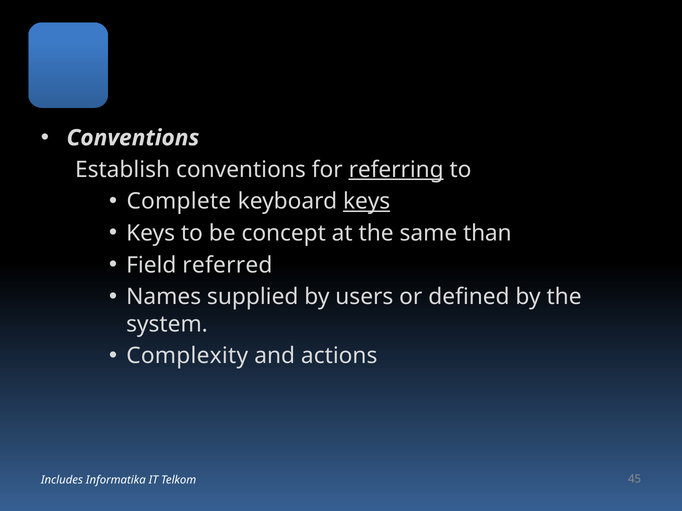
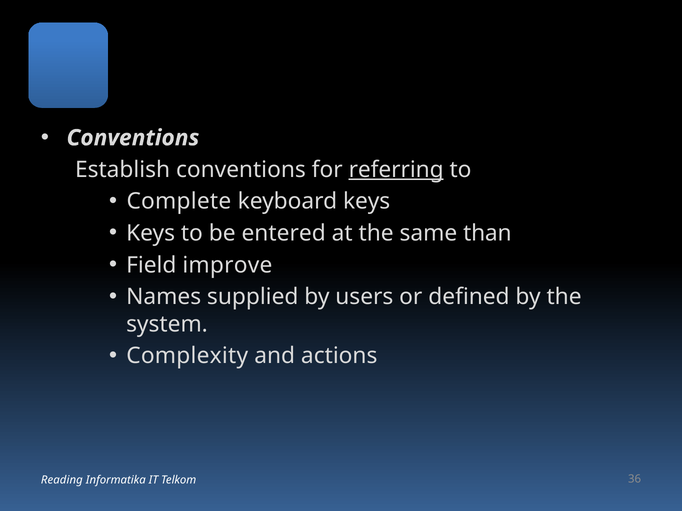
keys at (367, 202) underline: present -> none
concept: concept -> entered
referred: referred -> improve
Includes: Includes -> Reading
45: 45 -> 36
